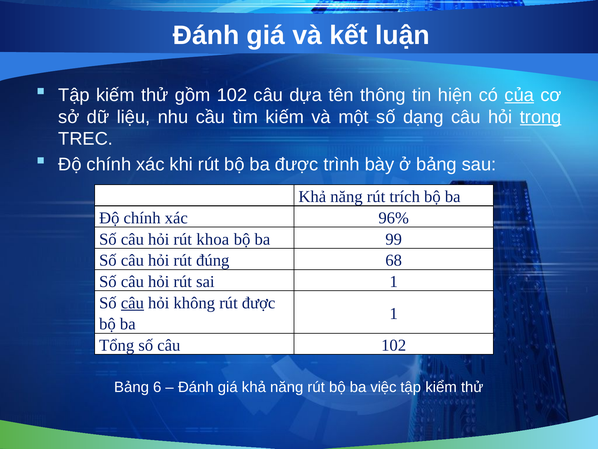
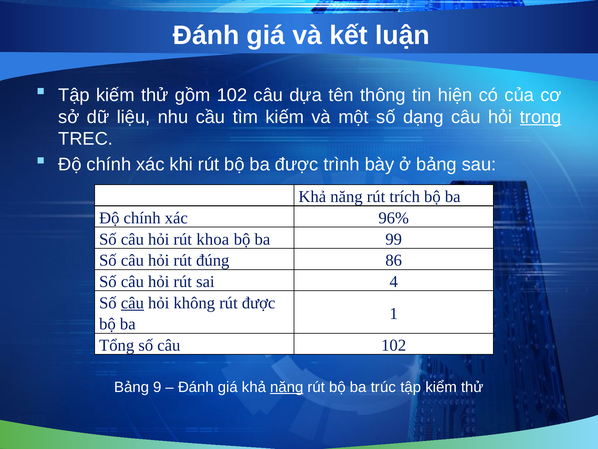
của underline: present -> none
68: 68 -> 86
sai 1: 1 -> 4
6: 6 -> 9
năng at (287, 387) underline: none -> present
việc: việc -> trúc
